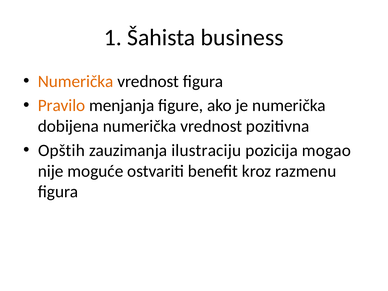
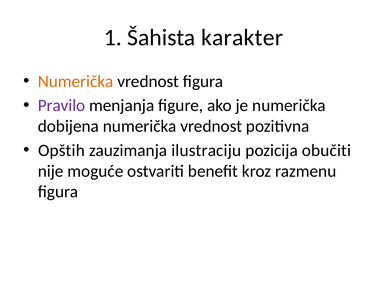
business: business -> karakter
Pravilo colour: orange -> purple
mogao: mogao -> obučiti
